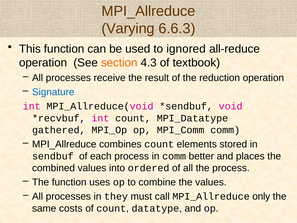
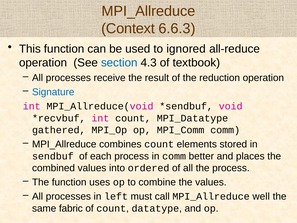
Varying: Varying -> Context
section colour: orange -> blue
they: they -> left
only: only -> well
costs: costs -> fabric
